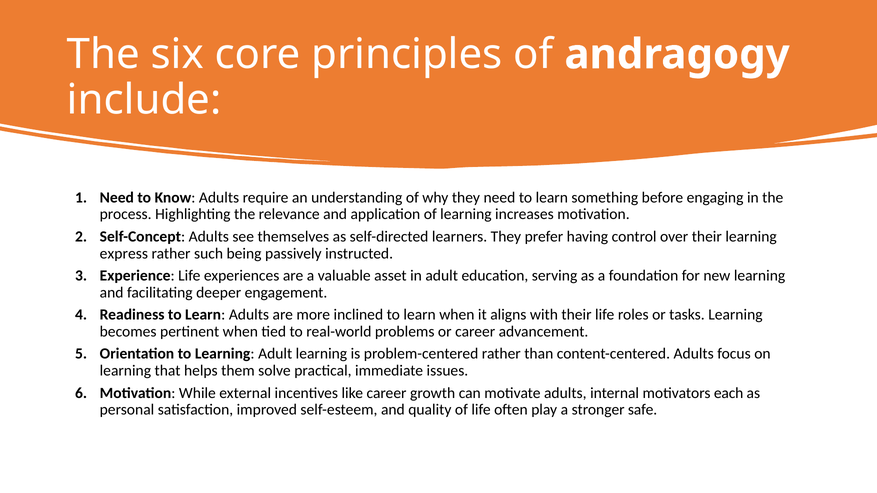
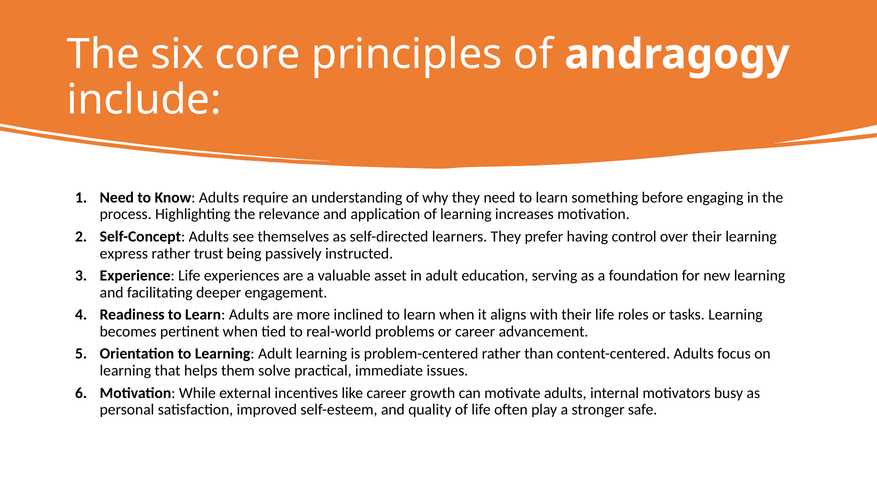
such: such -> trust
each: each -> busy
